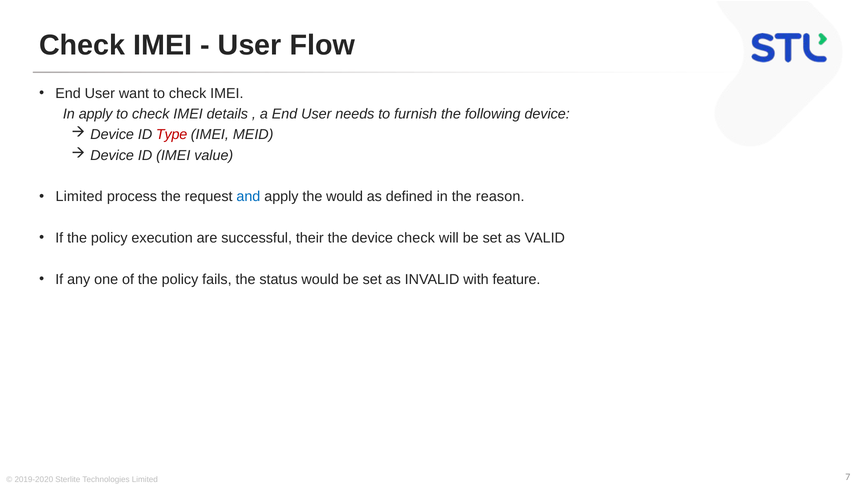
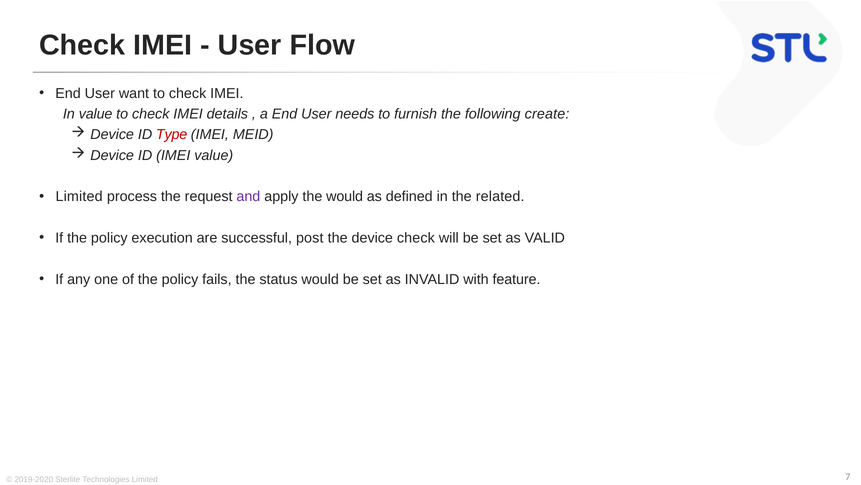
In apply: apply -> value
following device: device -> create
and colour: blue -> purple
reason: reason -> related
their: their -> post
